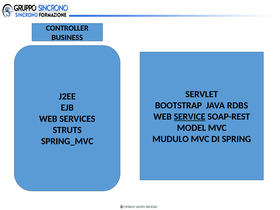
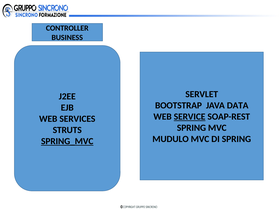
RDBS: RDBS -> DATA
MODEL at (191, 128): MODEL -> SPRING
SPRING_MVC underline: none -> present
